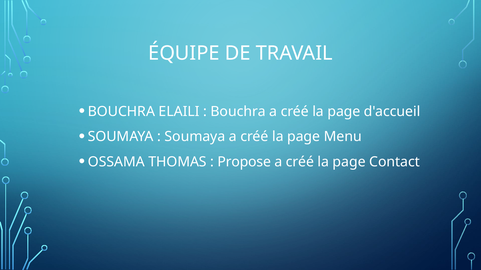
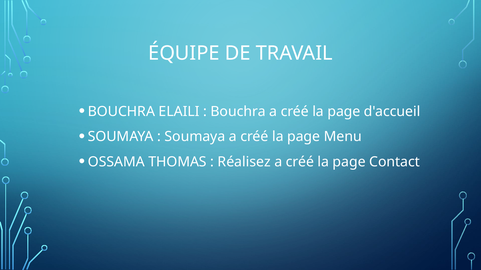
Propose: Propose -> Réalisez
